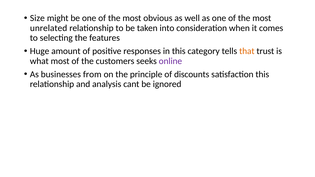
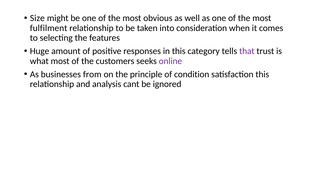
unrelated: unrelated -> fulfilment
that colour: orange -> purple
discounts: discounts -> condition
